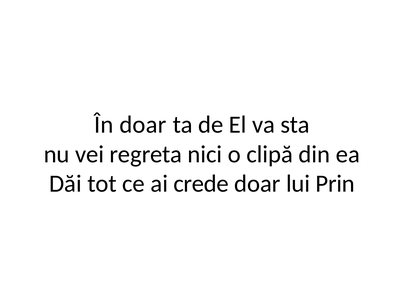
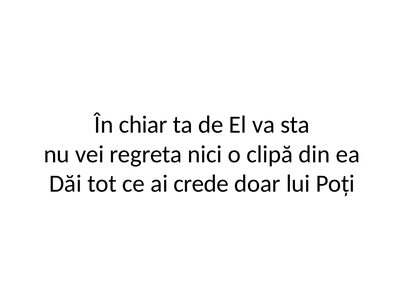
În doar: doar -> chiar
Prin: Prin -> Poţi
